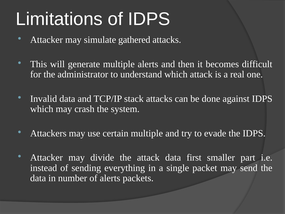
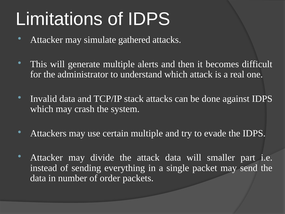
data first: first -> will
of alerts: alerts -> order
